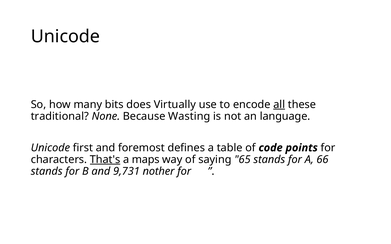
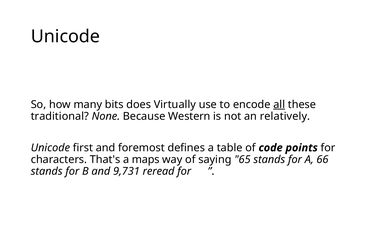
Wasting: Wasting -> Western
language: language -> relatively
That's underline: present -> none
nother: nother -> reread
